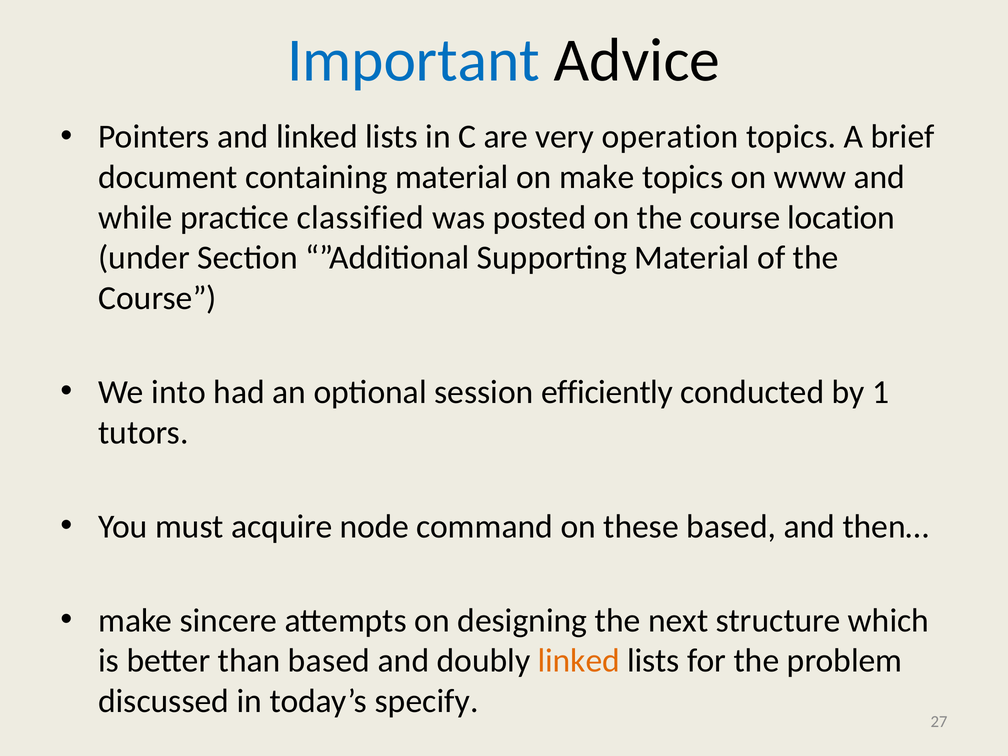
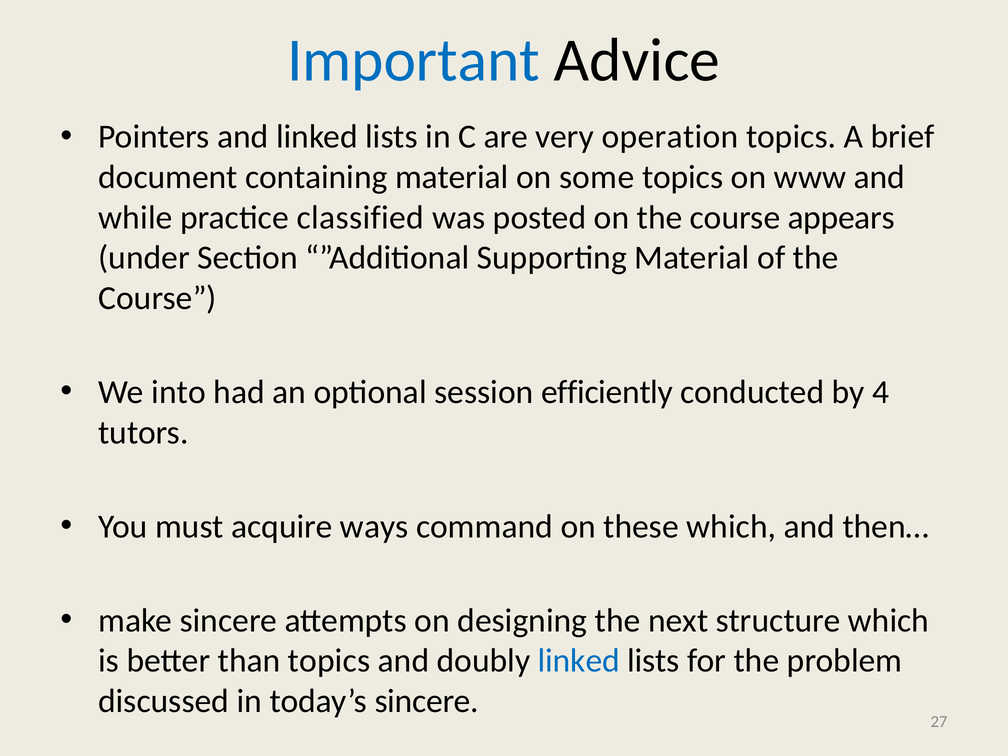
on make: make -> some
location: location -> appears
1: 1 -> 4
node: node -> ways
these based: based -> which
than based: based -> topics
linked at (579, 661) colour: orange -> blue
today’s specify: specify -> sincere
